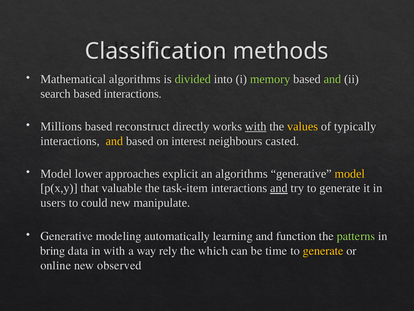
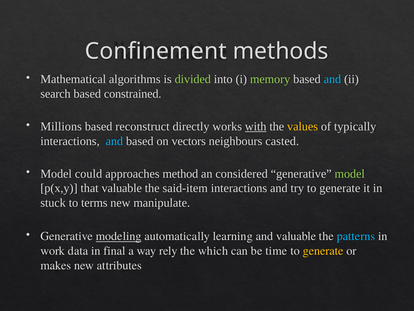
Classification: Classification -> Confinement
and at (332, 79) colour: light green -> light blue
based interactions: interactions -> constrained
and at (114, 141) colour: yellow -> light blue
interest: interest -> vectors
lower: lower -> could
explicit: explicit -> method
an algorithms: algorithms -> considered
model at (350, 173) colour: yellow -> light green
task-item: task-item -> said-item
and at (279, 188) underline: present -> none
users: users -> stuck
could: could -> terms
modeling underline: none -> present
and function: function -> valuable
patterns colour: light green -> light blue
bring: bring -> work
in with: with -> final
online: online -> makes
observed: observed -> attributes
